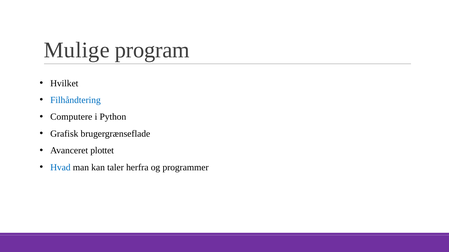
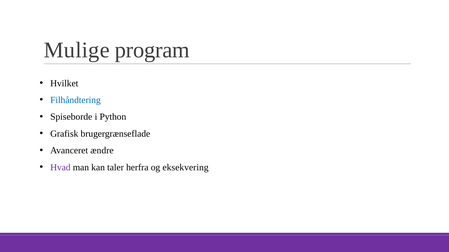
Computere: Computere -> Spiseborde
plottet: plottet -> ændre
Hvad colour: blue -> purple
programmer: programmer -> eksekvering
